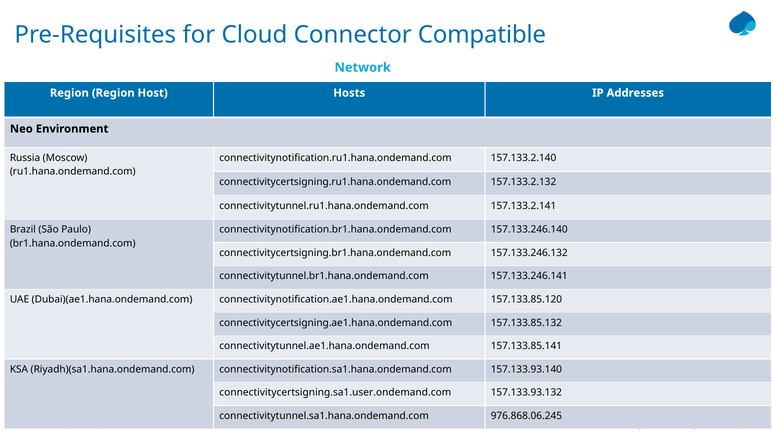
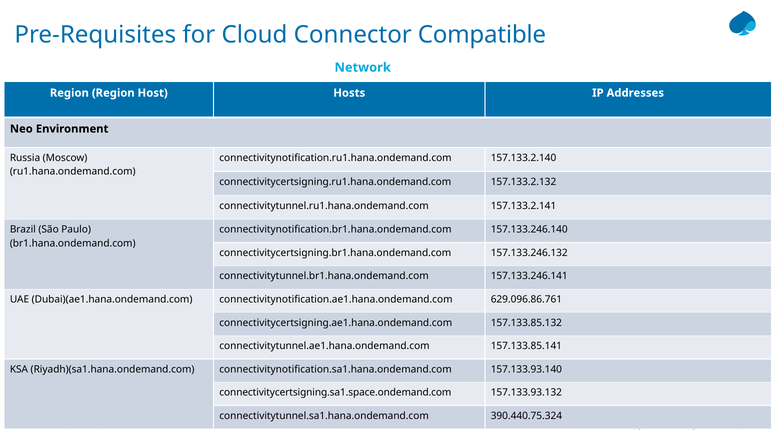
157.133.85.120: 157.133.85.120 -> 629.096.86.761
connectivitycertsigning.sa1.user.ondemand.com: connectivitycertsigning.sa1.user.ondemand.com -> connectivitycertsigning.sa1.space.ondemand.com
976.868.06.245: 976.868.06.245 -> 390.440.75.324
